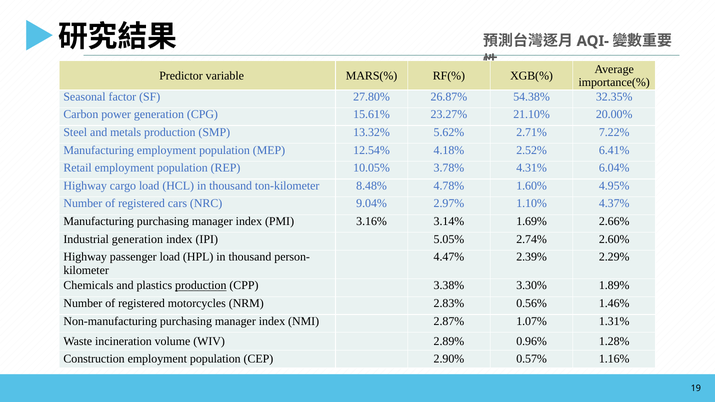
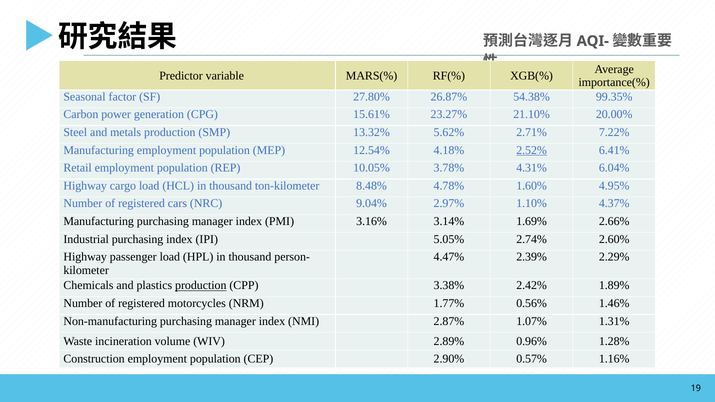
32.35%: 32.35% -> 99.35%
2.52% underline: none -> present
Industrial generation: generation -> purchasing
3.30%: 3.30% -> 2.42%
2.83%: 2.83% -> 1.77%
